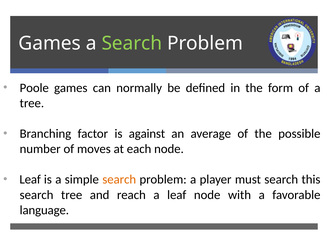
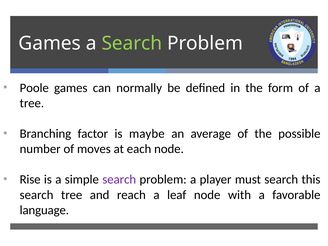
against: against -> maybe
Leaf at (30, 180): Leaf -> Rise
search at (119, 180) colour: orange -> purple
